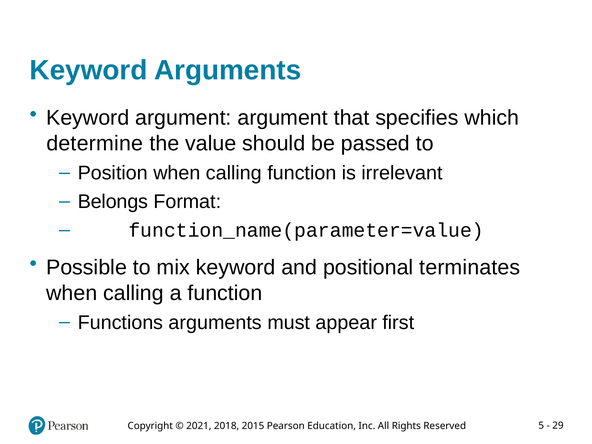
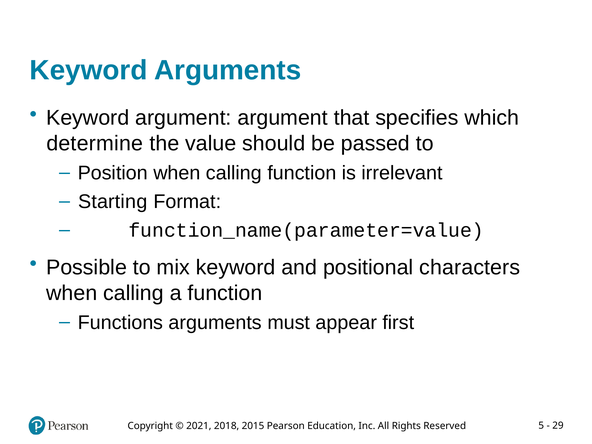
Belongs: Belongs -> Starting
terminates: terminates -> characters
